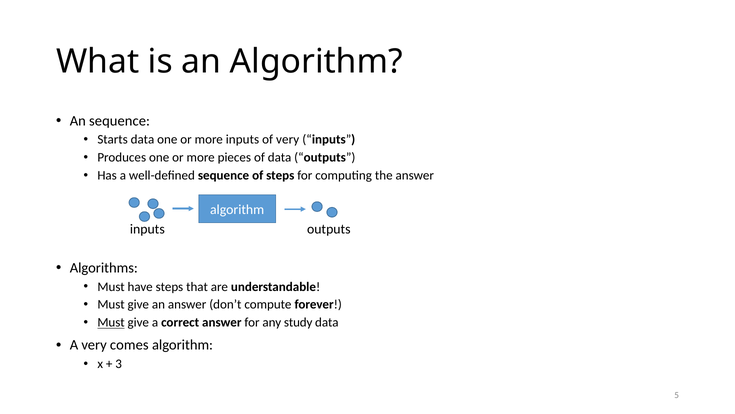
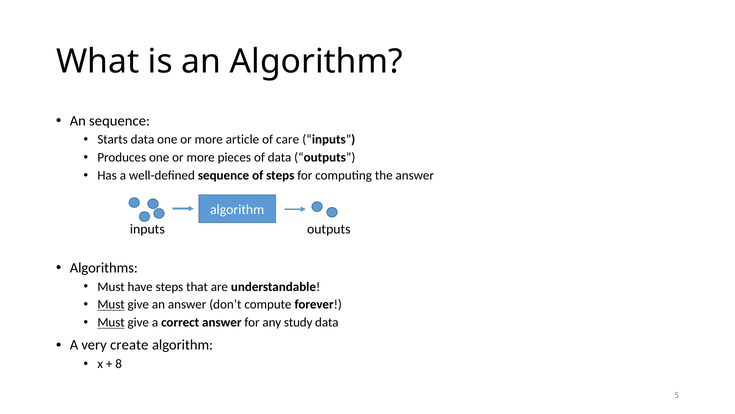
more inputs: inputs -> article
of very: very -> care
Must at (111, 304) underline: none -> present
comes: comes -> create
3: 3 -> 8
